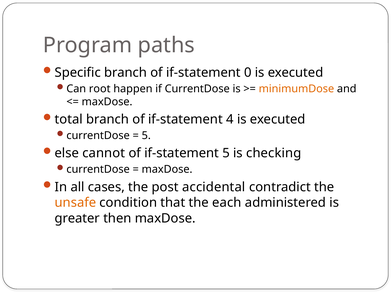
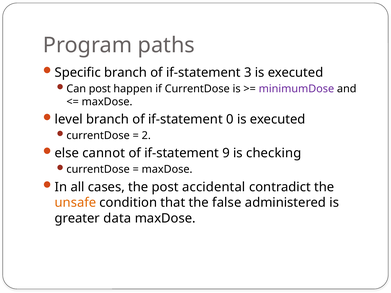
0: 0 -> 3
Can root: root -> post
minimumDose colour: orange -> purple
total: total -> level
4: 4 -> 0
5 at (146, 136): 5 -> 2
if-statement 5: 5 -> 9
each: each -> false
then: then -> data
